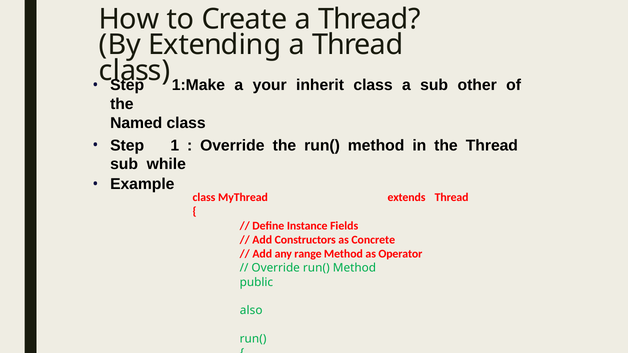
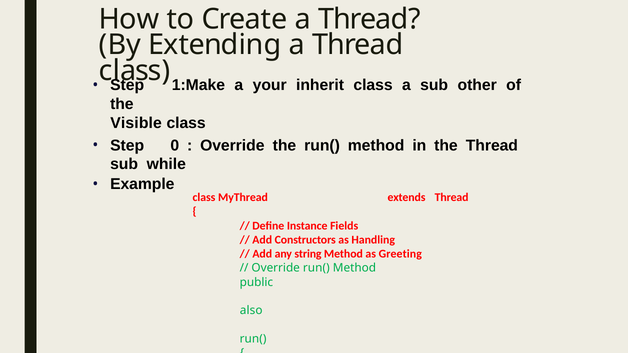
Named: Named -> Visible
1: 1 -> 0
Concrete: Concrete -> Handling
range: range -> string
Operator: Operator -> Greeting
